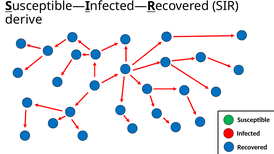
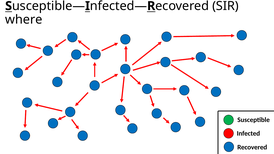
derive: derive -> where
